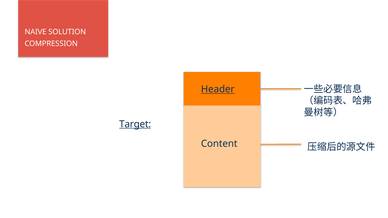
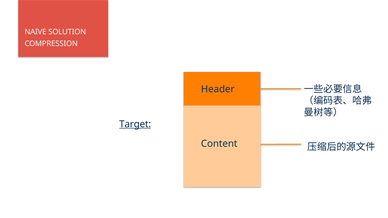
Header underline: present -> none
